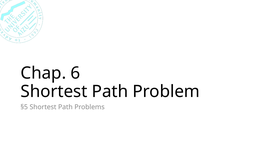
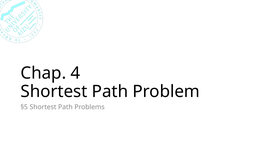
6: 6 -> 4
